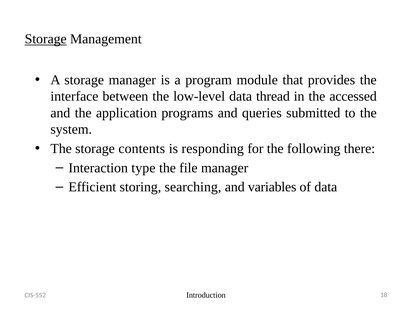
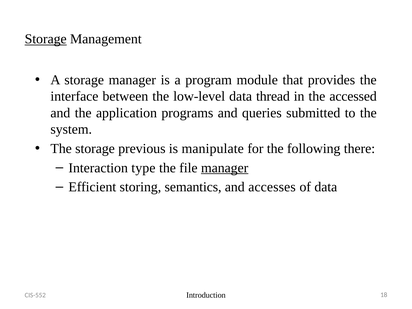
contents: contents -> previous
responding: responding -> manipulate
manager at (225, 168) underline: none -> present
searching: searching -> semantics
variables: variables -> accesses
